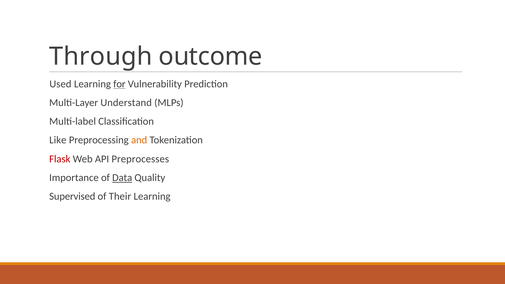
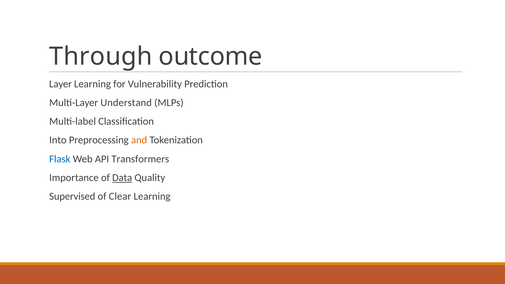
Used: Used -> Layer
for underline: present -> none
Like: Like -> Into
Flask colour: red -> blue
Preprocesses: Preprocesses -> Transformers
Their: Their -> Clear
